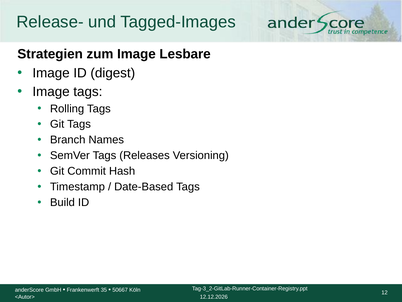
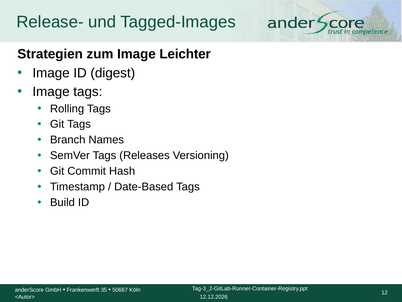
Lesbare: Lesbare -> Leichter
